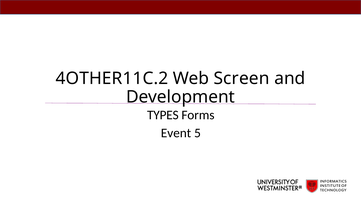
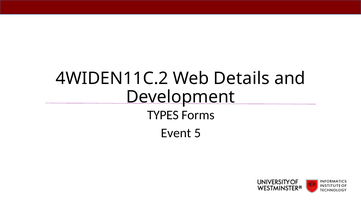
4OTHER11C.2: 4OTHER11C.2 -> 4WIDEN11C.2
Screen: Screen -> Details
